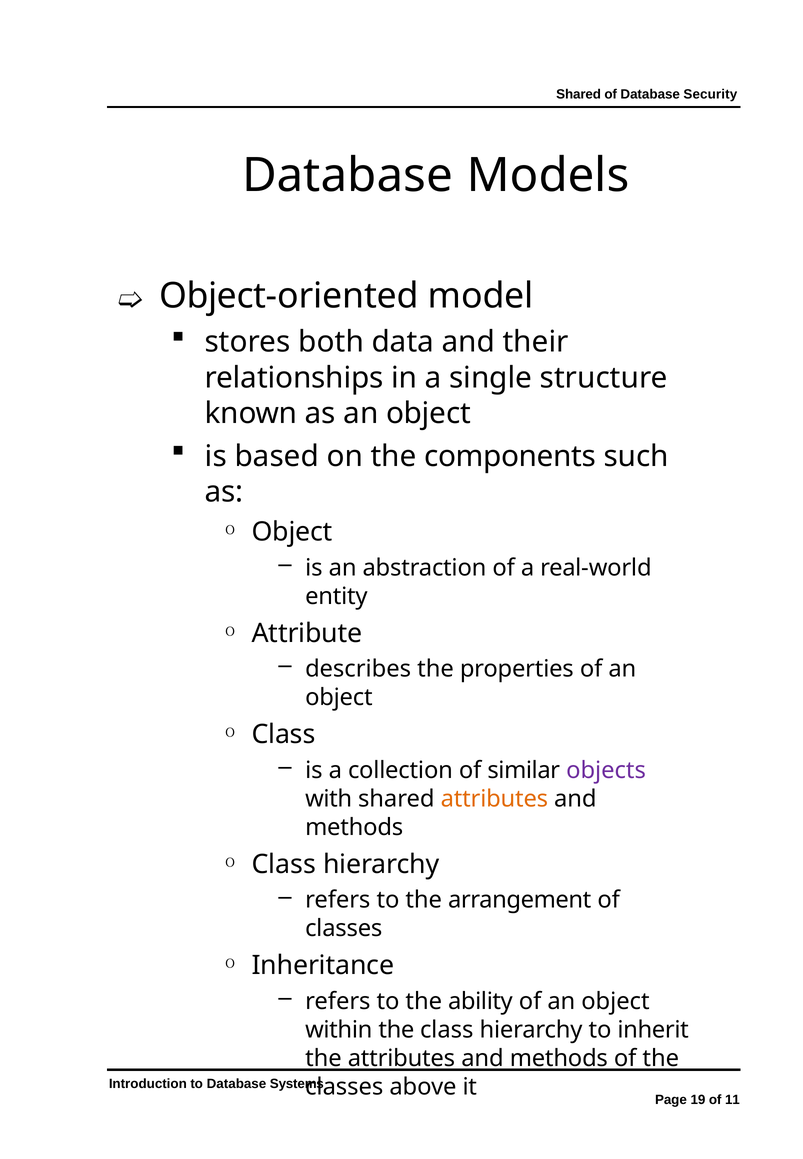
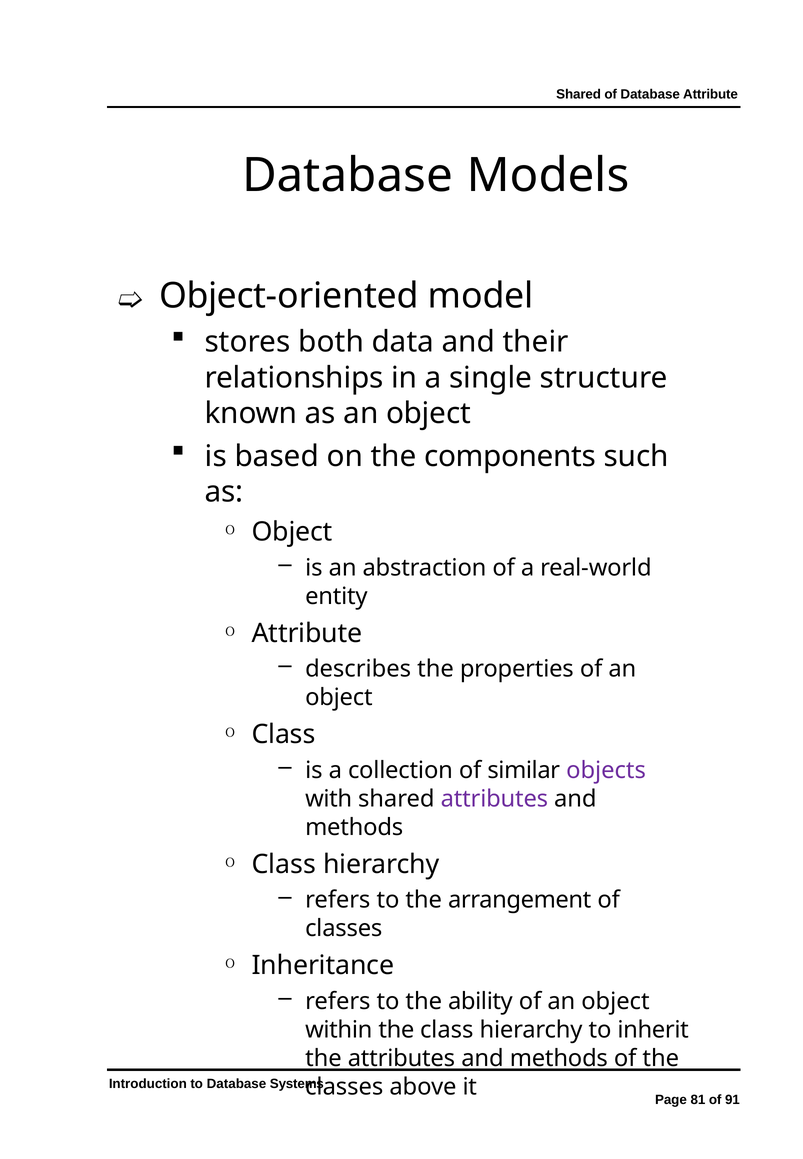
Database Security: Security -> Attribute
attributes at (494, 799) colour: orange -> purple
19: 19 -> 81
11: 11 -> 91
